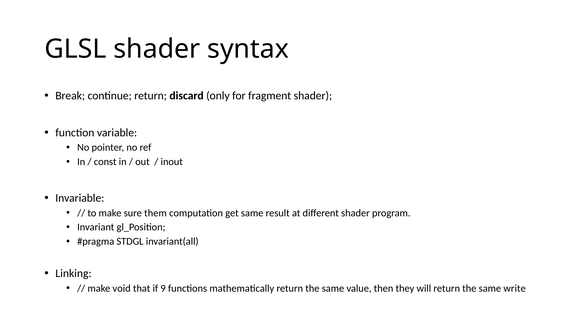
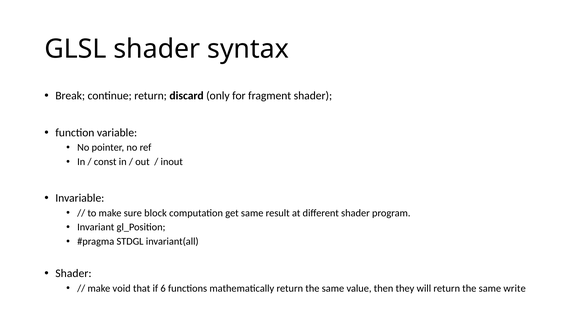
them: them -> block
Linking at (73, 273): Linking -> Shader
9: 9 -> 6
